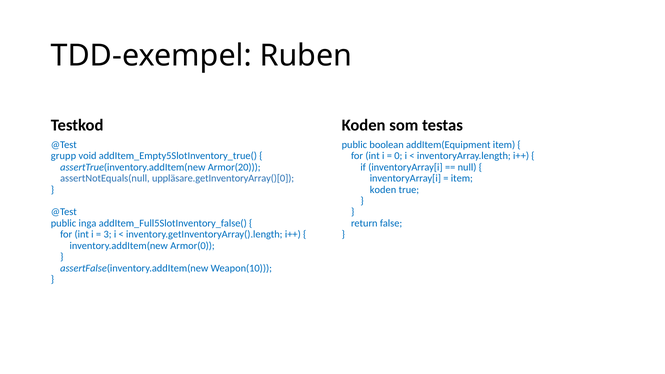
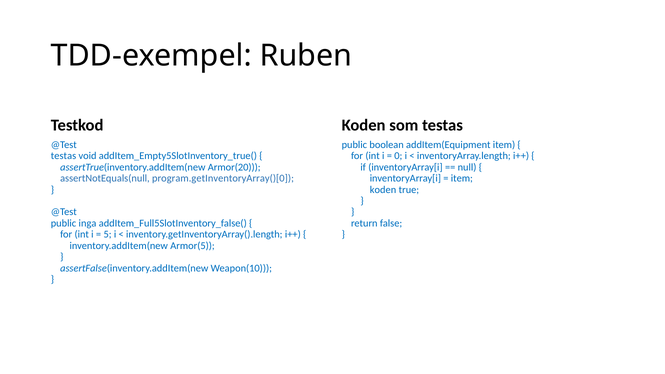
grupp at (63, 156): grupp -> testas
uppläsare.getInventoryArray()[0: uppläsare.getInventoryArray()[0 -> program.getInventoryArray()[0
3: 3 -> 5
Armor(0: Armor(0 -> Armor(5
